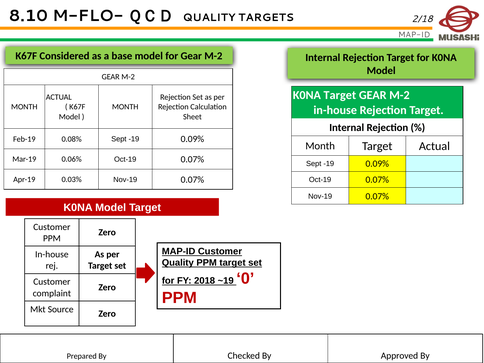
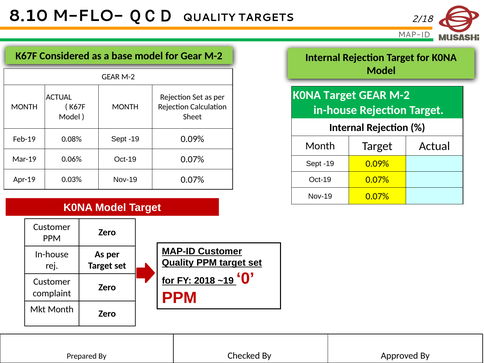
Mkt Source: Source -> Month
